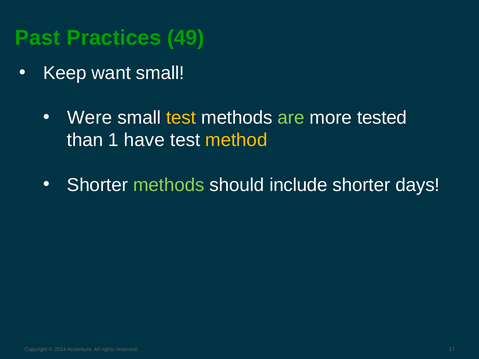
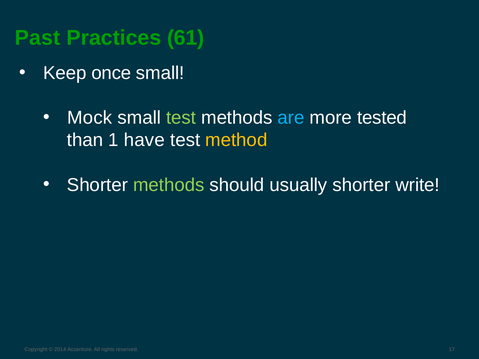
49: 49 -> 61
want: want -> once
Were: Were -> Mock
test at (181, 118) colour: yellow -> light green
are colour: light green -> light blue
include: include -> usually
days: days -> write
